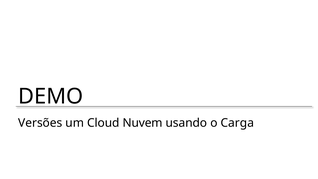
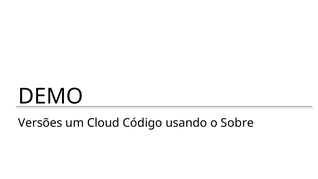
Nuvem: Nuvem -> Código
Carga: Carga -> Sobre
